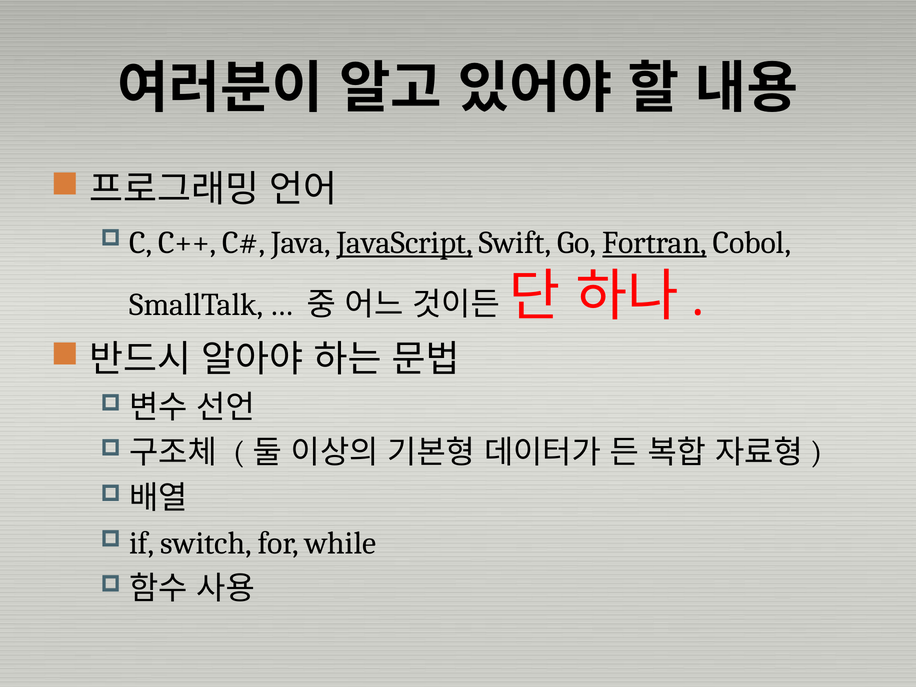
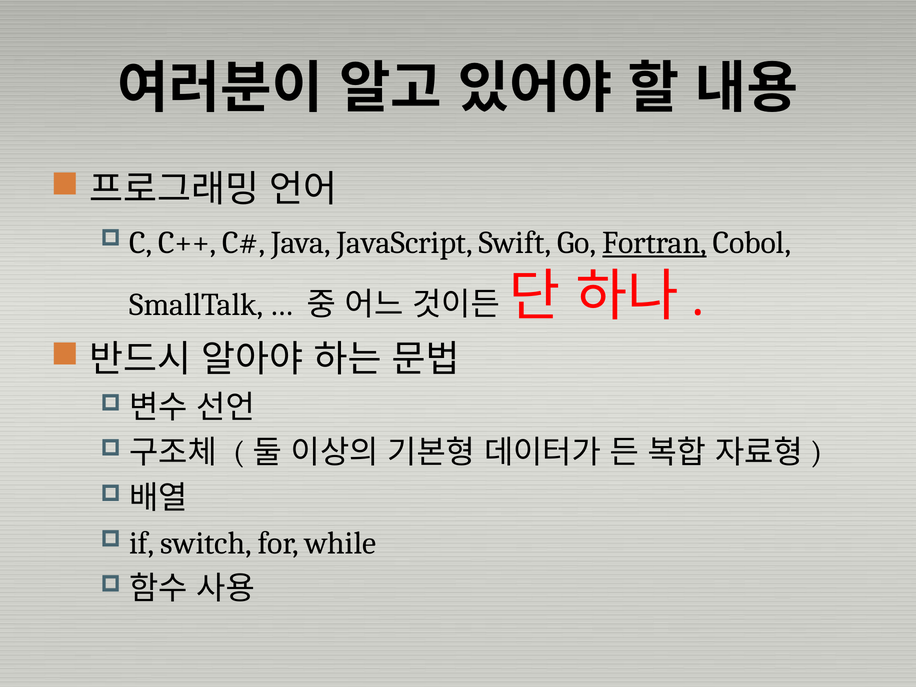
JavaScript underline: present -> none
